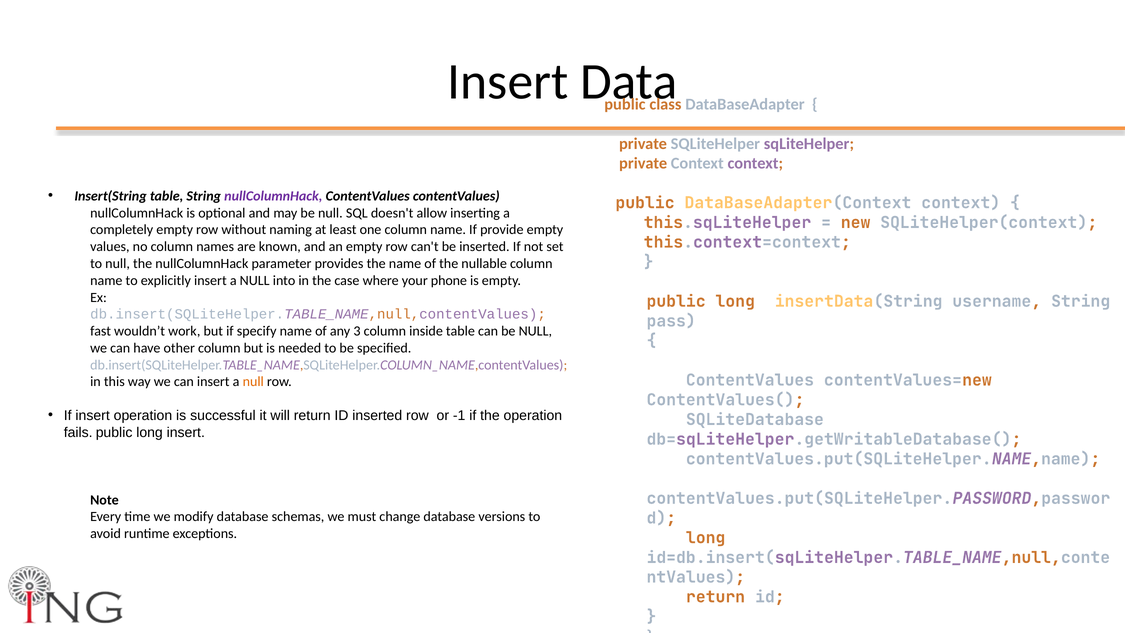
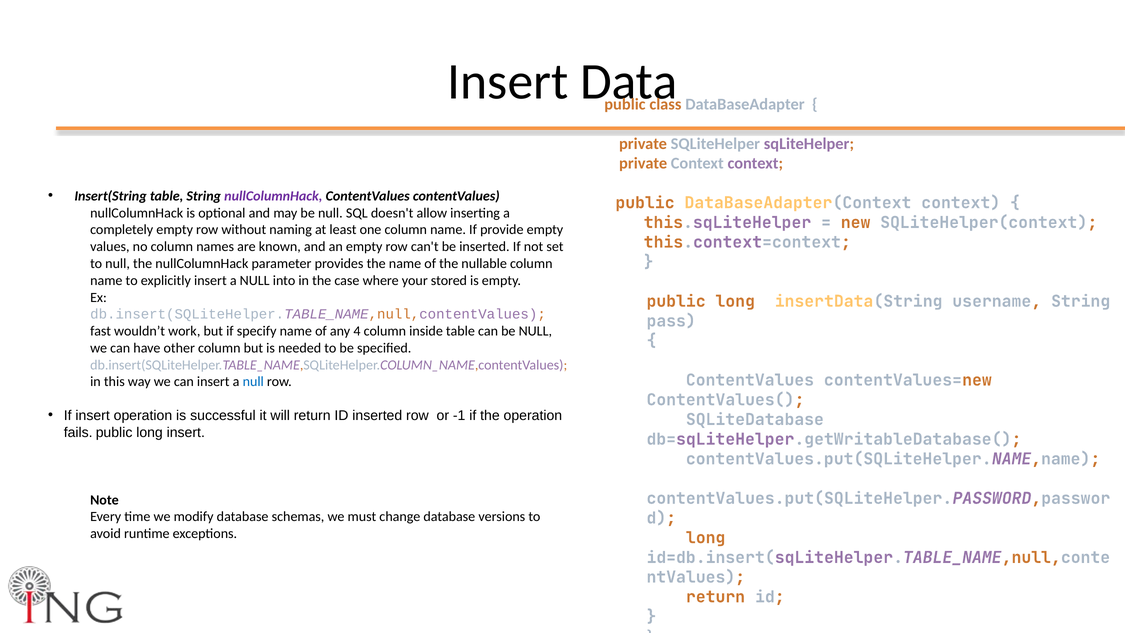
phone: phone -> stored
3: 3 -> 4
null at (253, 382) colour: orange -> blue
